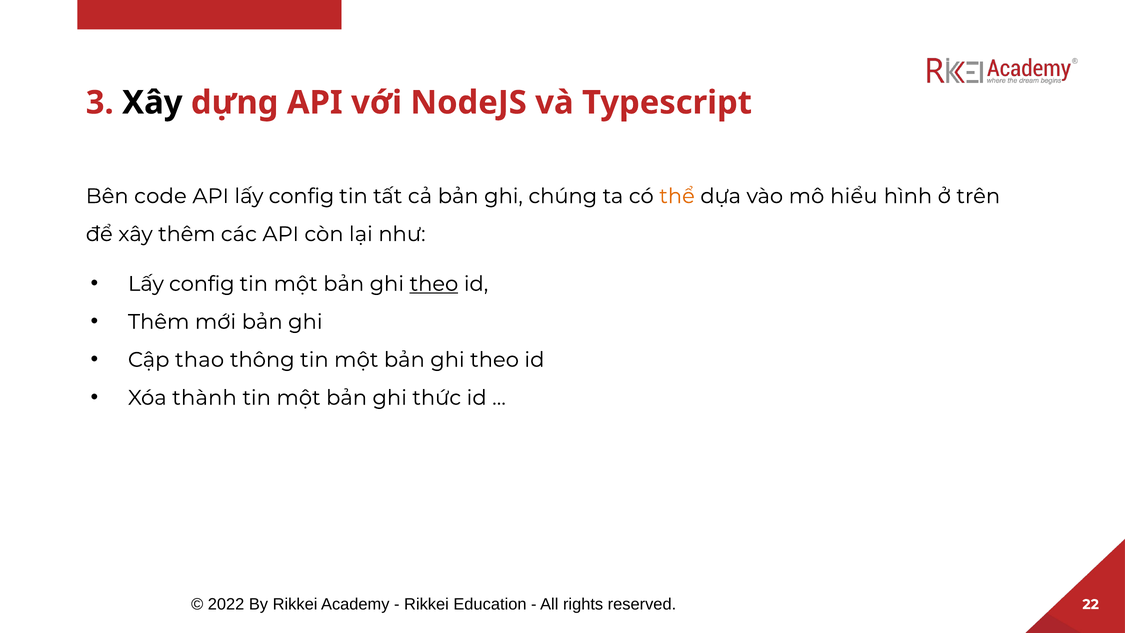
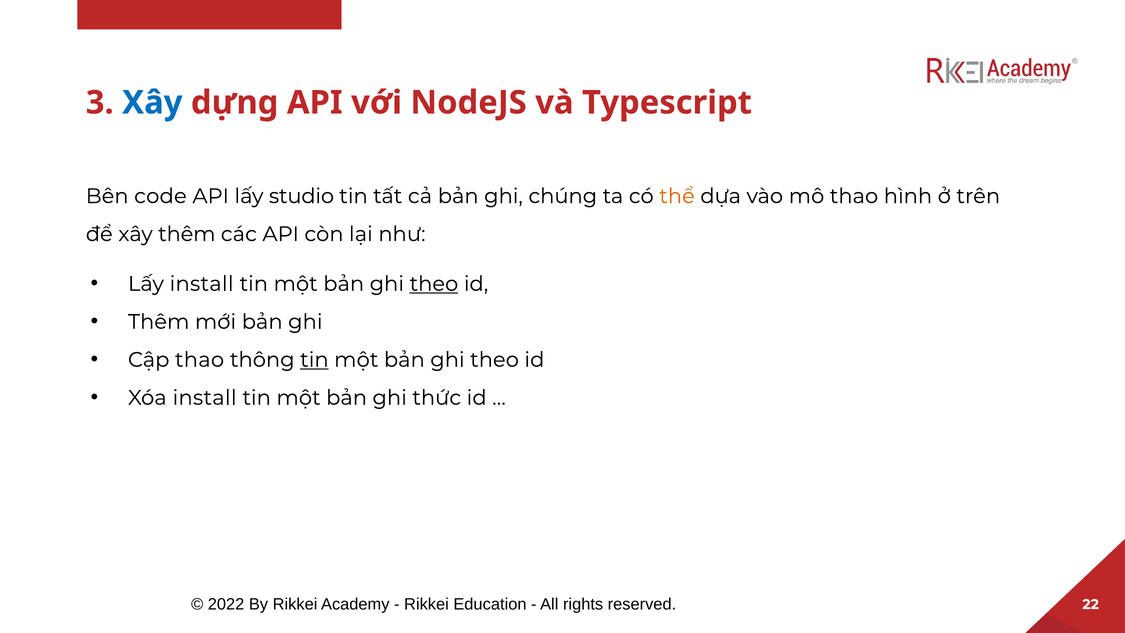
Xây at (152, 103) colour: black -> blue
API lấy config: config -> studio
mô hiểu: hiểu -> thao
config at (202, 284): config -> install
tin at (314, 360) underline: none -> present
Xóa thành: thành -> install
